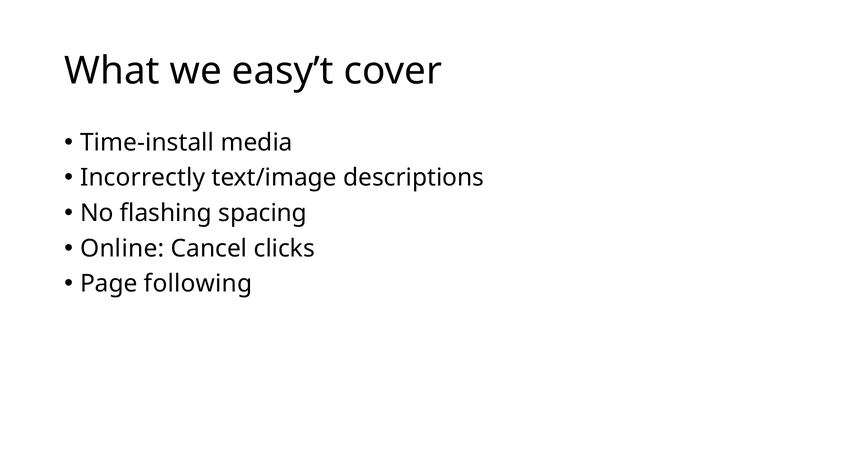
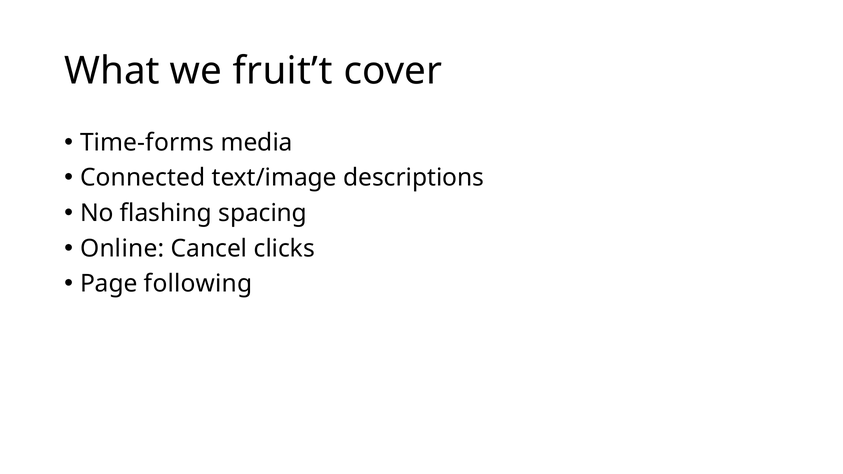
easy’t: easy’t -> fruit’t
Time-install: Time-install -> Time-forms
Incorrectly: Incorrectly -> Connected
